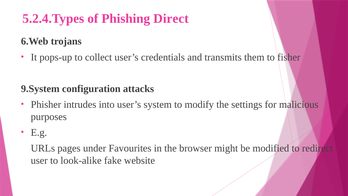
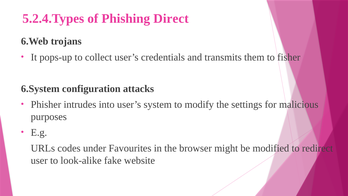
9.System: 9.System -> 6.System
pages: pages -> codes
